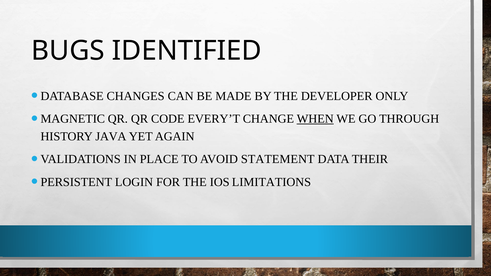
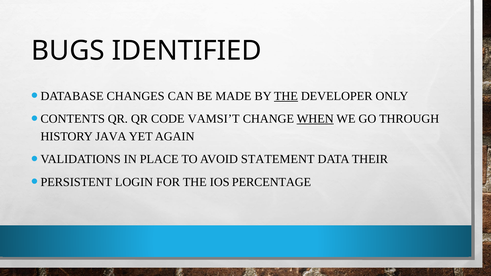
THE at (286, 96) underline: none -> present
MAGNETIC: MAGNETIC -> CONTENTS
EVERY’T: EVERY’T -> VAMSI’T
LIMITATIONS: LIMITATIONS -> PERCENTAGE
